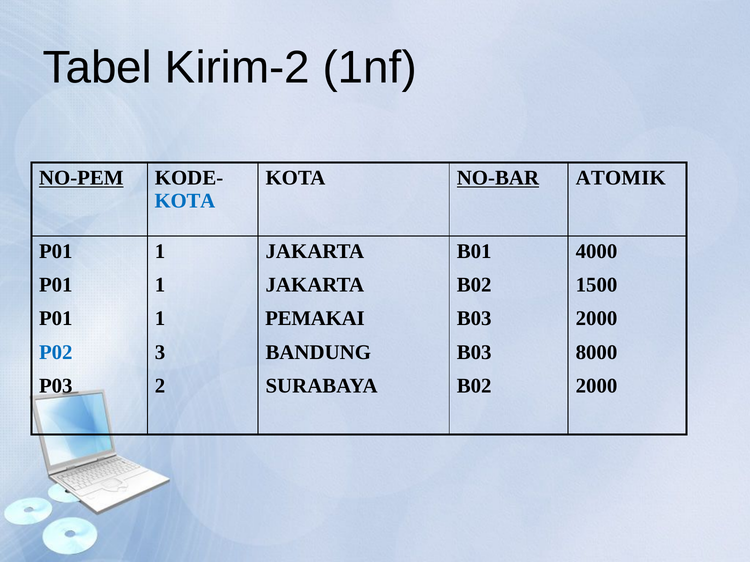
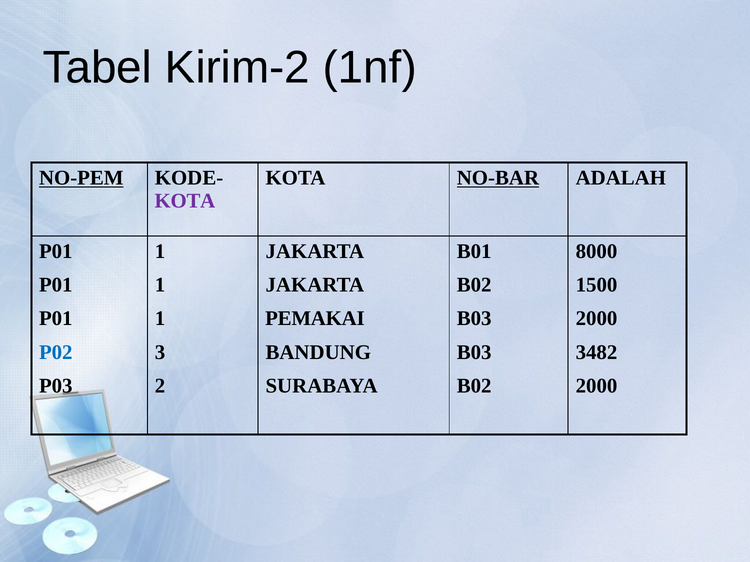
ATOMIK: ATOMIK -> ADALAH
KOTA at (185, 201) colour: blue -> purple
4000: 4000 -> 8000
8000: 8000 -> 3482
